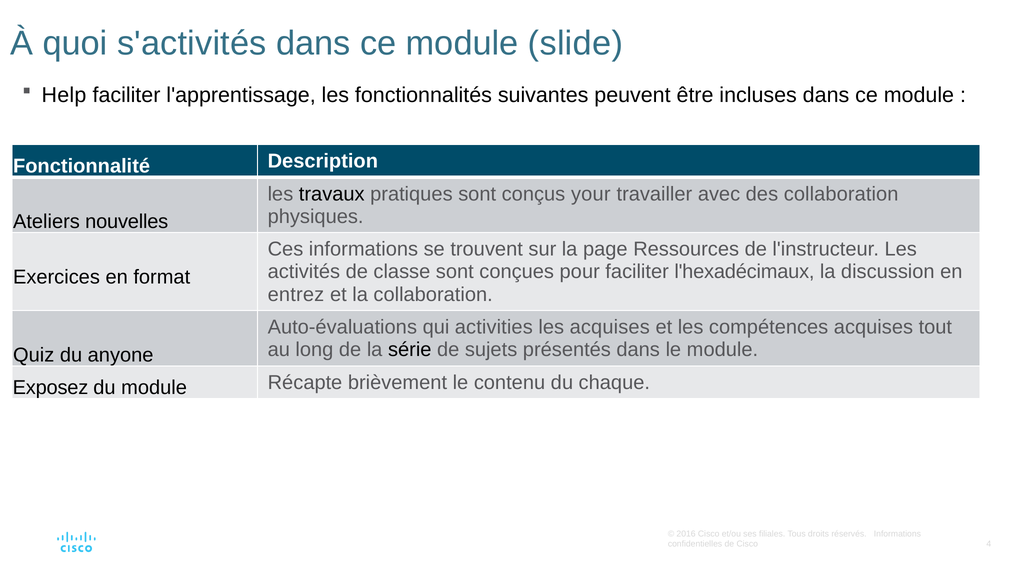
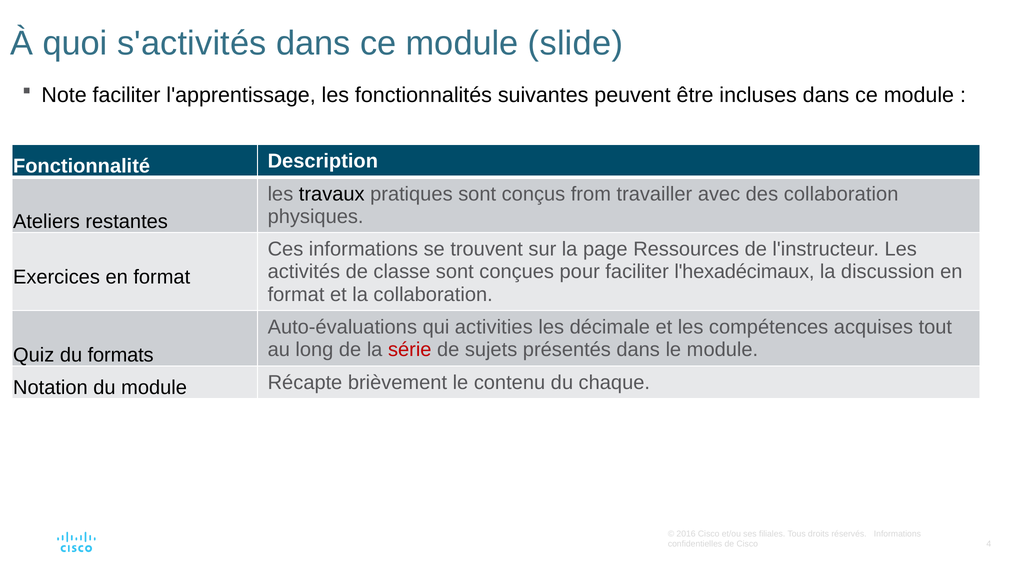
Help: Help -> Note
your: your -> from
nouvelles: nouvelles -> restantes
entrez at (296, 294): entrez -> format
les acquises: acquises -> décimale
série colour: black -> red
anyone: anyone -> formats
Exposez: Exposez -> Notation
